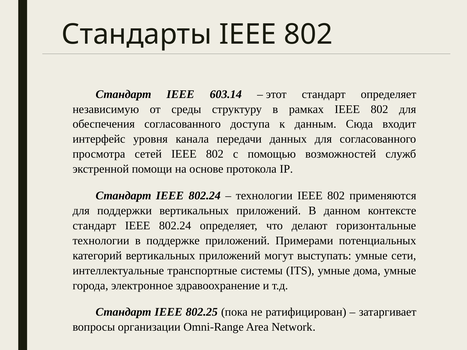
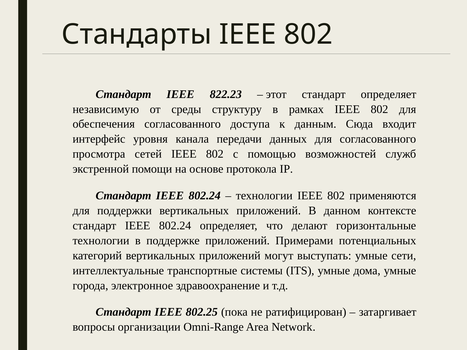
603.14: 603.14 -> 822.23
